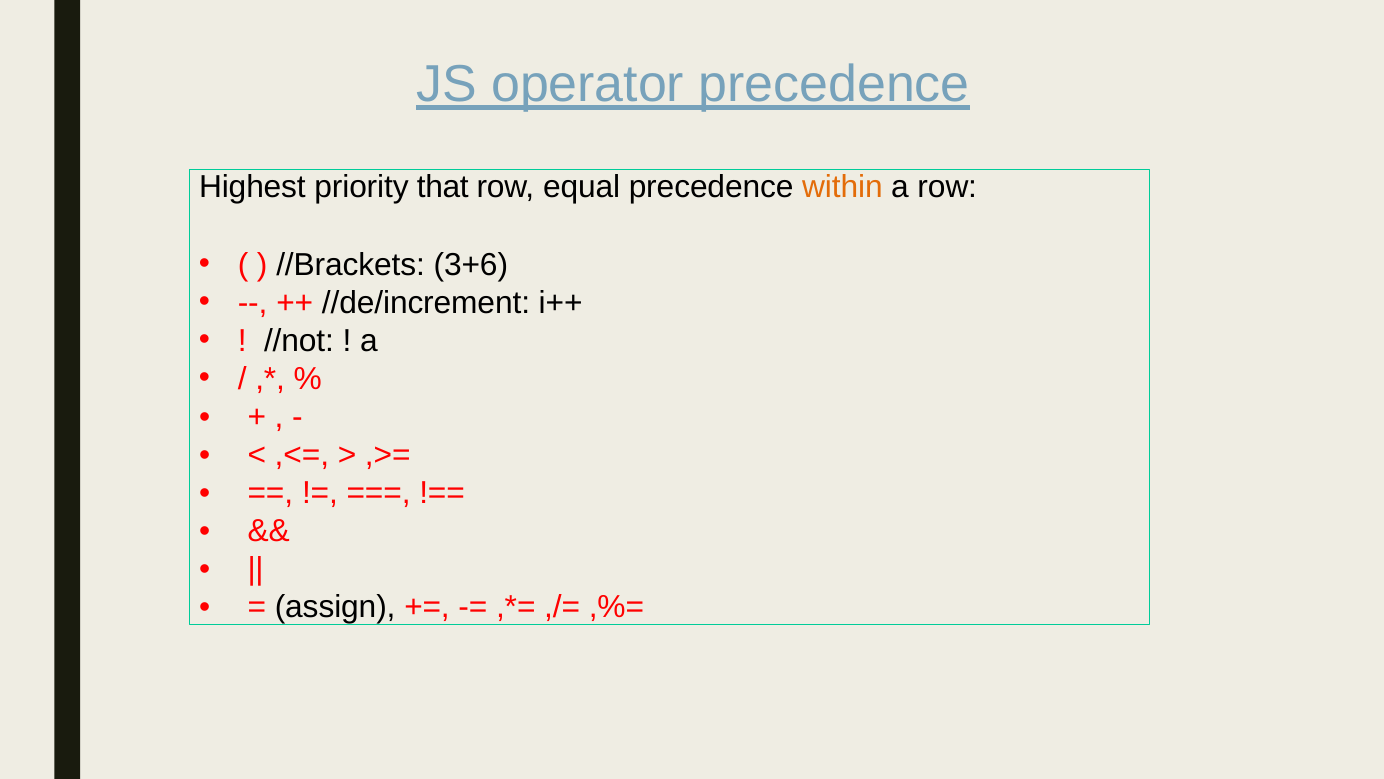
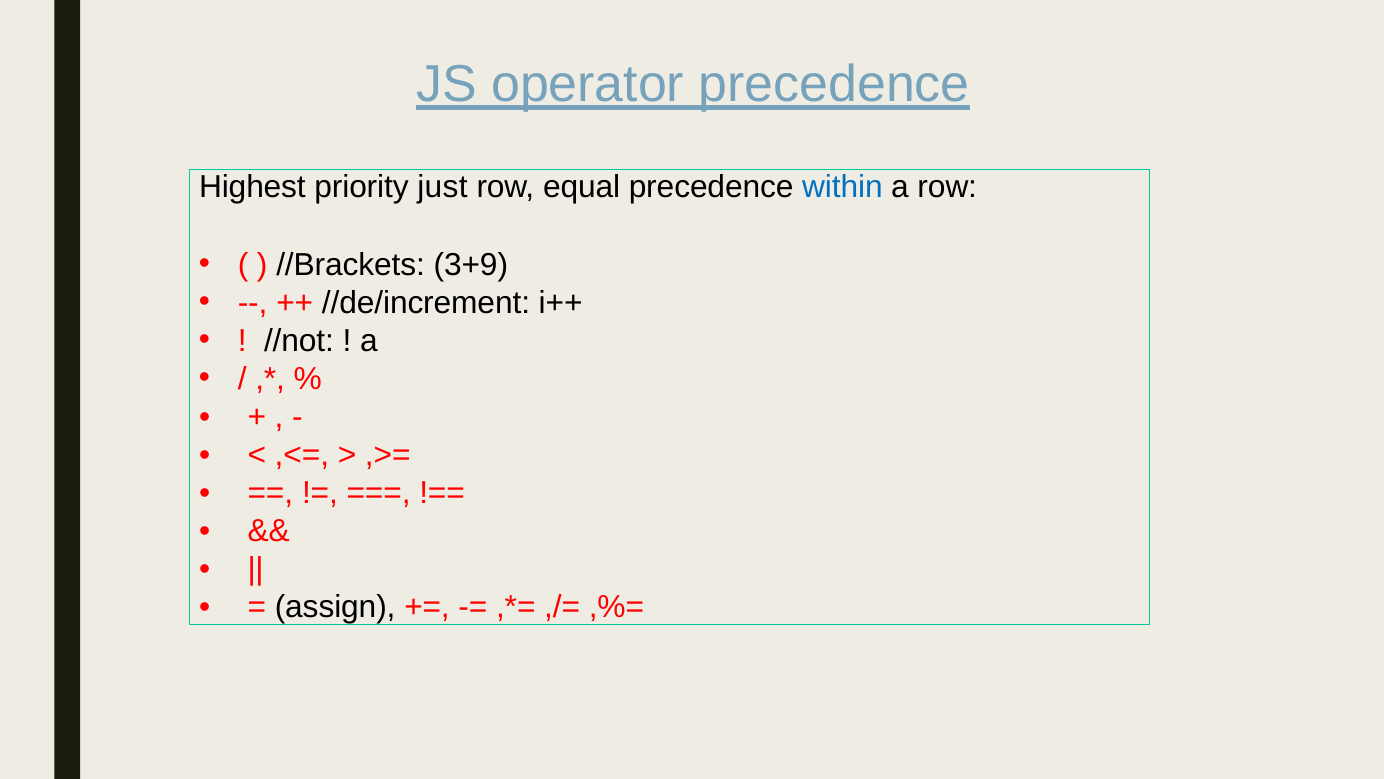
that: that -> just
within colour: orange -> blue
3+6: 3+6 -> 3+9
